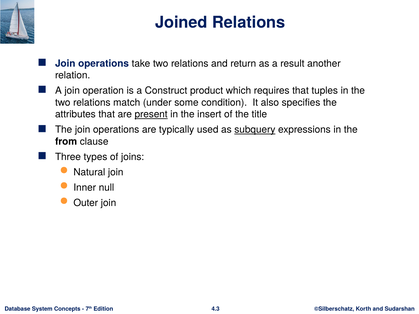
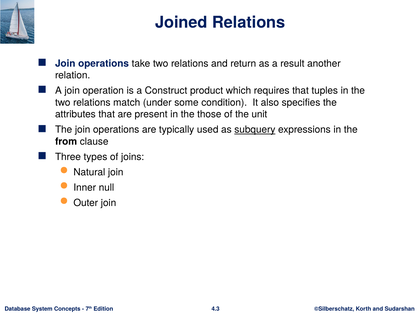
present underline: present -> none
insert: insert -> those
title: title -> unit
